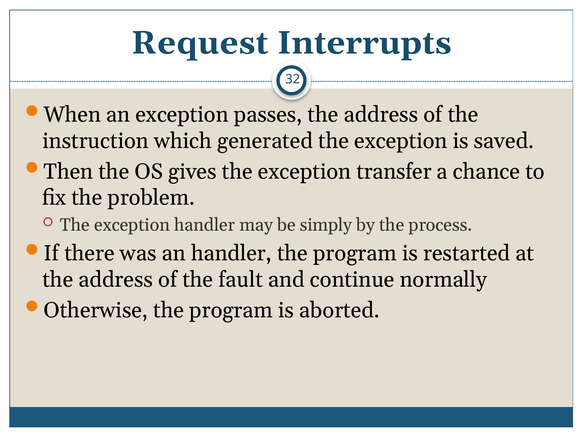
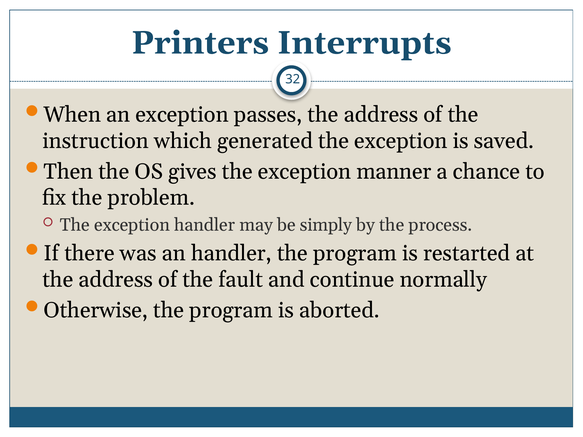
Request: Request -> Printers
transfer: transfer -> manner
